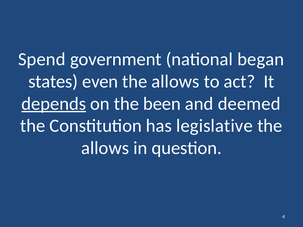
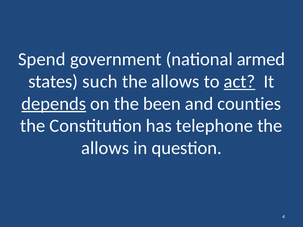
began: began -> armed
even: even -> such
act underline: none -> present
deemed: deemed -> counties
legislative: legislative -> telephone
